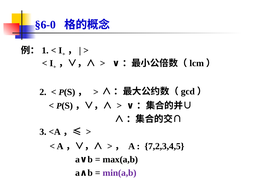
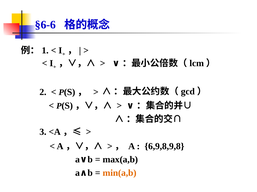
§6-0: §6-0 -> §6-6
7,2,3,4,5: 7,2,3,4,5 -> 6,9,8,9,8
min(a,b colour: purple -> orange
